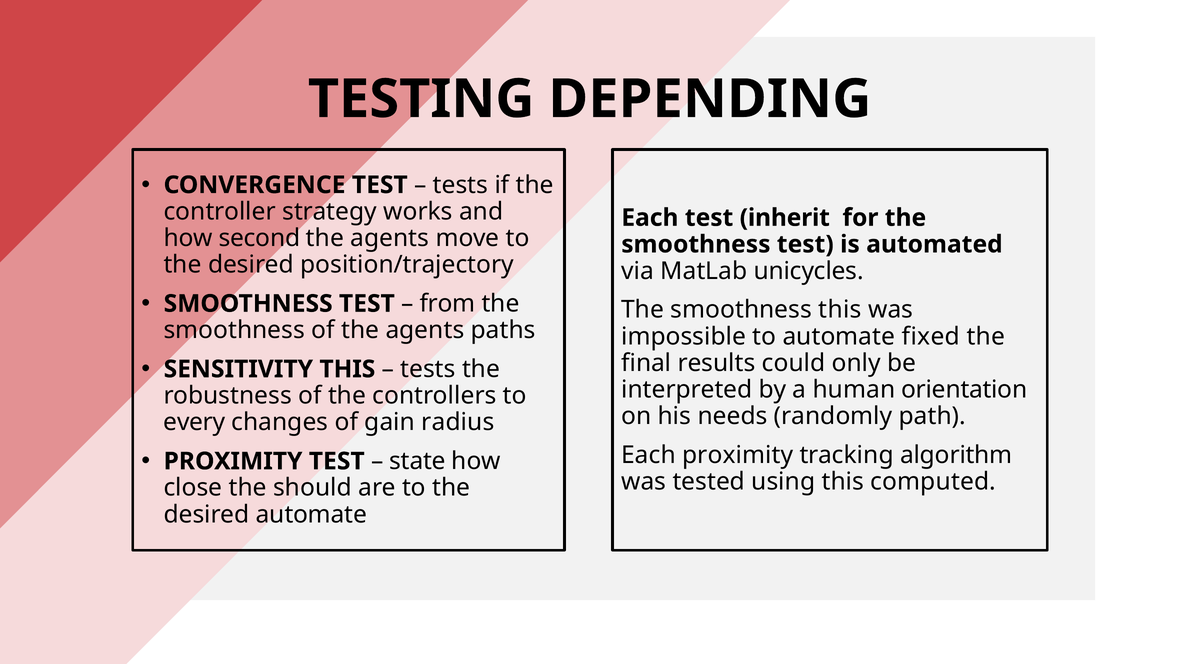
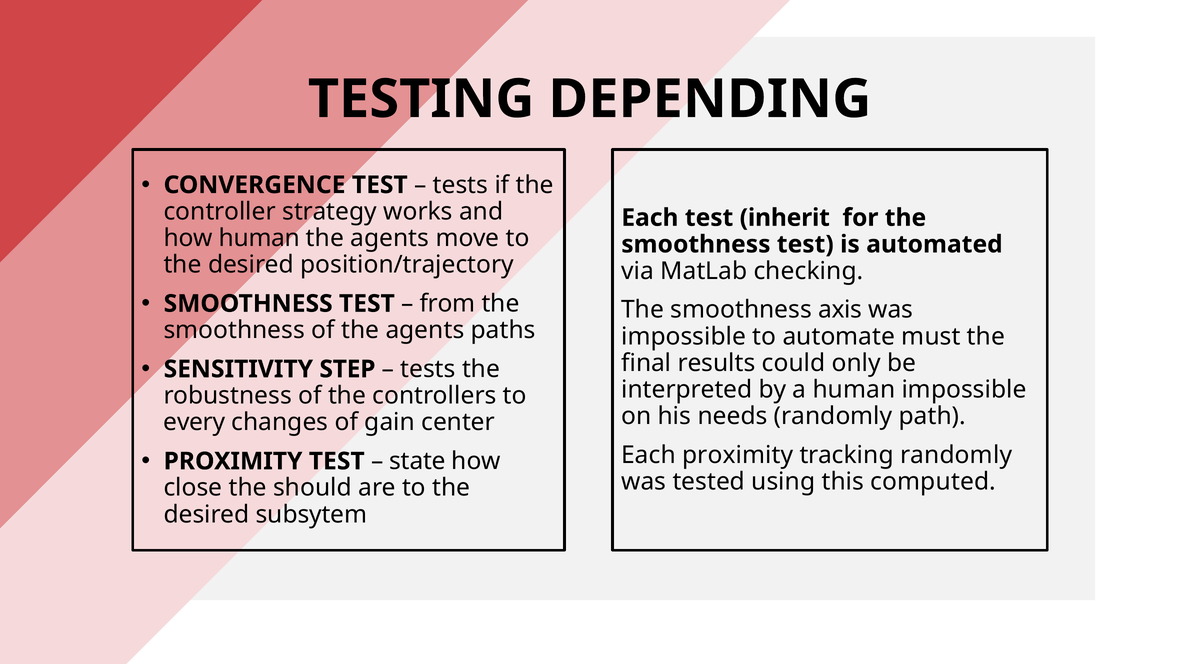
how second: second -> human
unicycles: unicycles -> checking
smoothness this: this -> axis
fixed: fixed -> must
SENSITIVITY THIS: THIS -> STEP
human orientation: orientation -> impossible
radius: radius -> center
tracking algorithm: algorithm -> randomly
desired automate: automate -> subsytem
